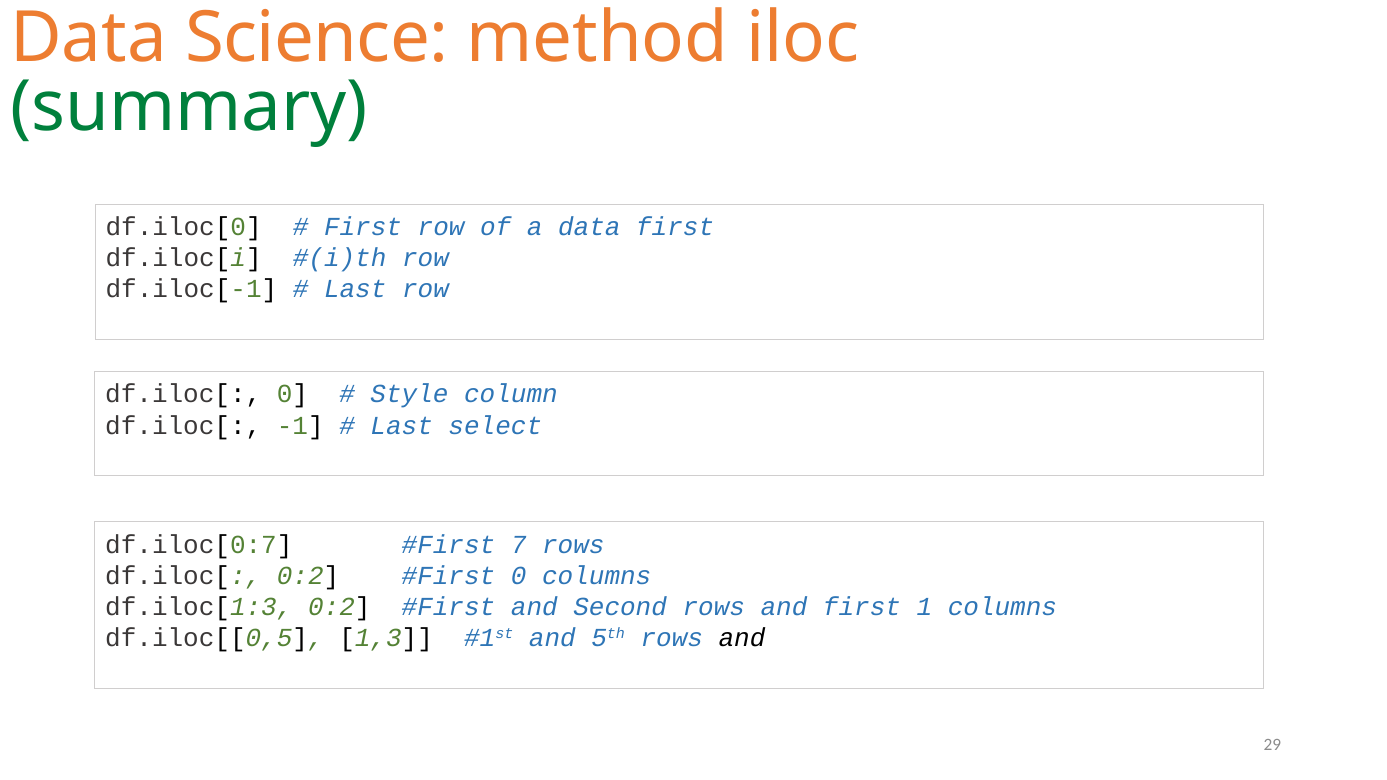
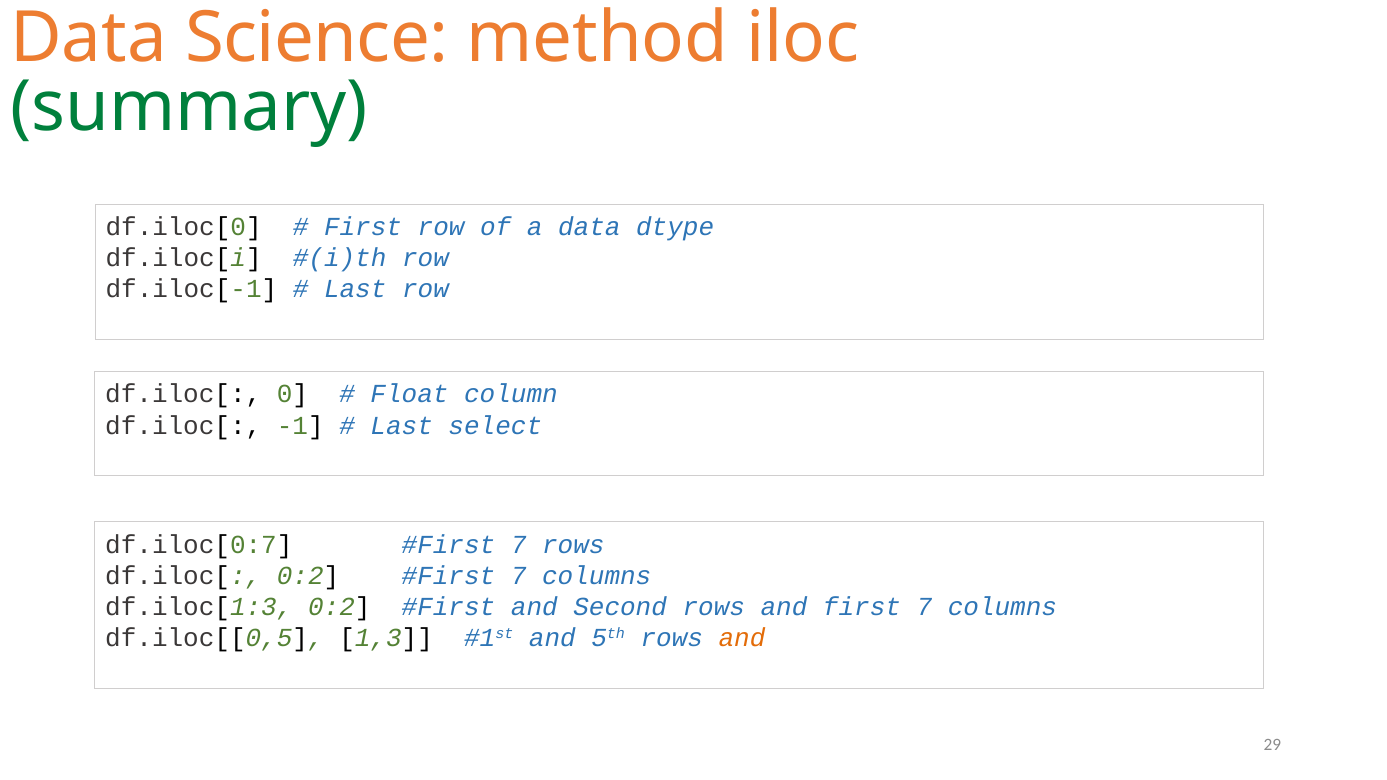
data first: first -> dtype
Style: Style -> Float
0 at (519, 576): 0 -> 7
first 1: 1 -> 7
and at (742, 638) colour: black -> orange
